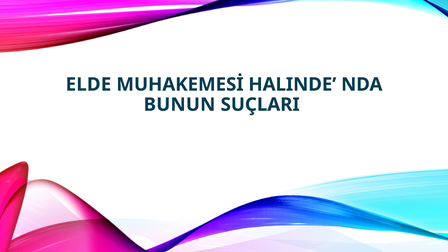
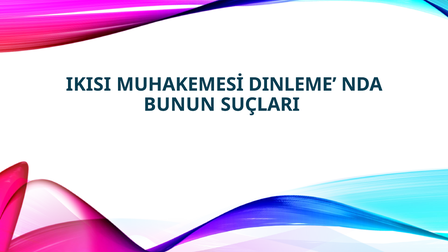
ELDE: ELDE -> IKISI
HALINDE: HALINDE -> DINLEME
